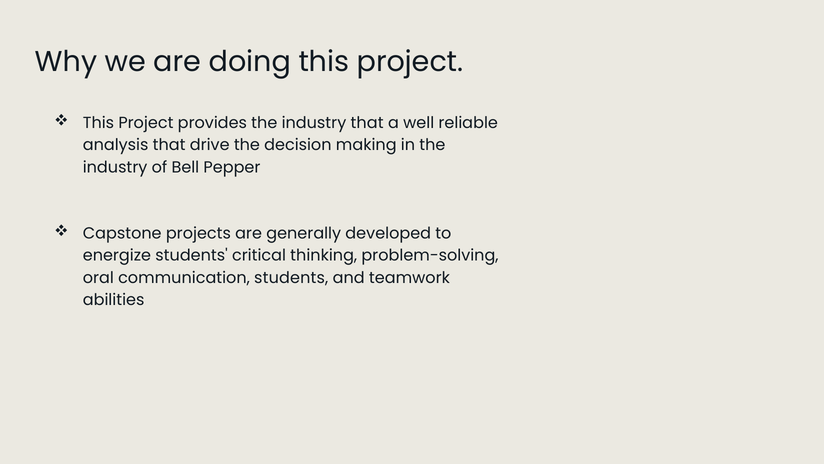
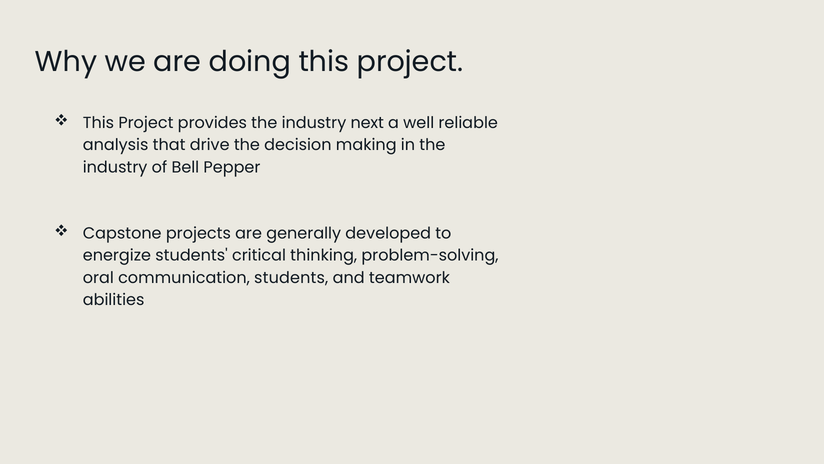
industry that: that -> next
